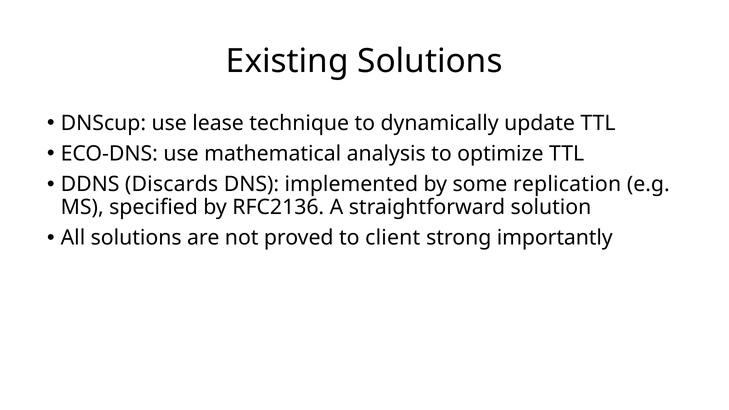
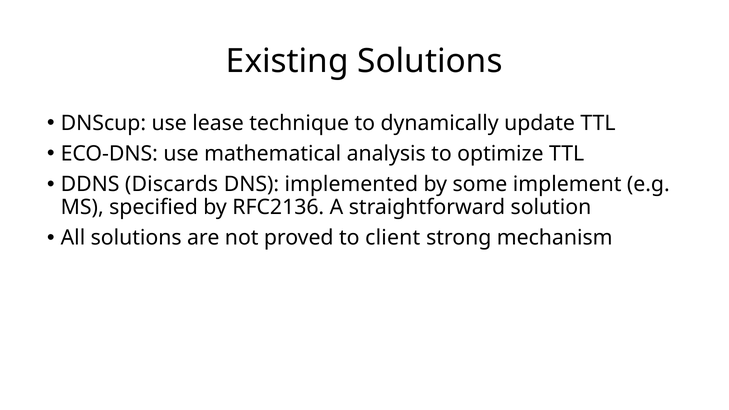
replication: replication -> implement
importantly: importantly -> mechanism
